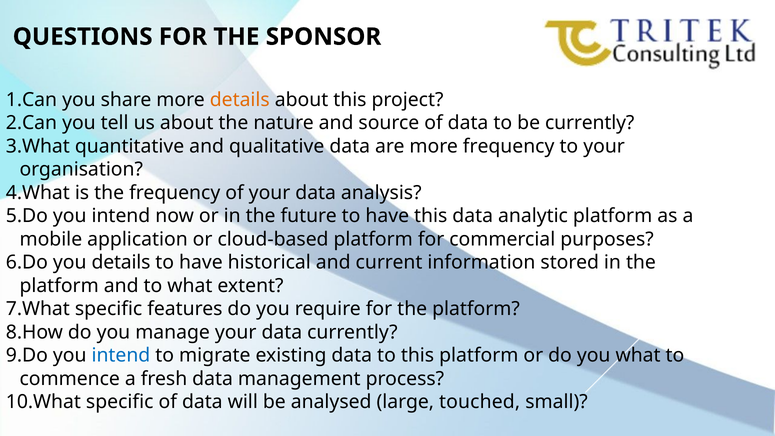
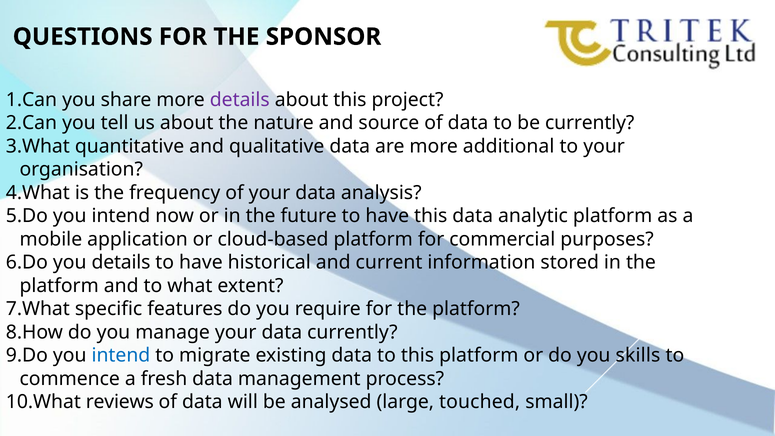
details at (240, 100) colour: orange -> purple
more frequency: frequency -> additional
you what: what -> skills
specific at (120, 402): specific -> reviews
